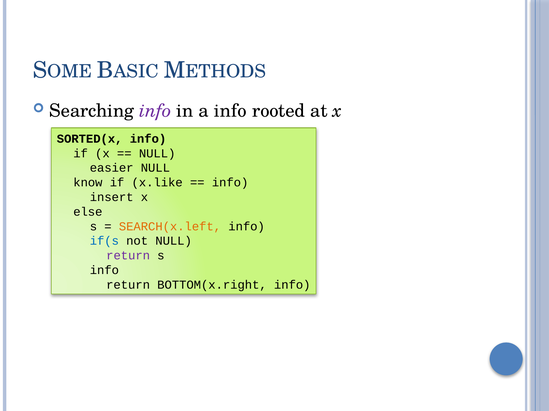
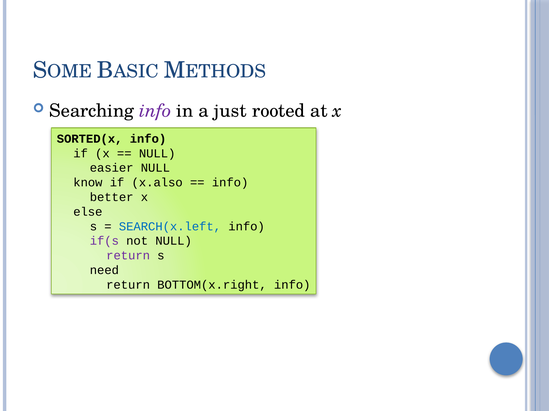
a info: info -> just
x.like: x.like -> x.also
insert: insert -> better
SEARCH(x.left colour: orange -> blue
if(s colour: blue -> purple
info at (104, 271): info -> need
